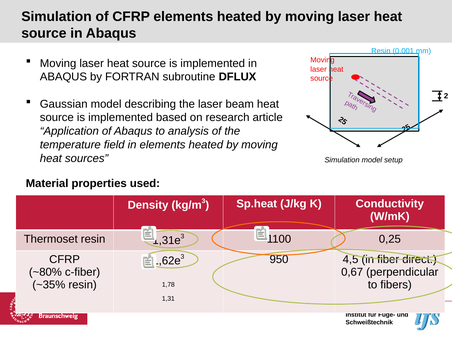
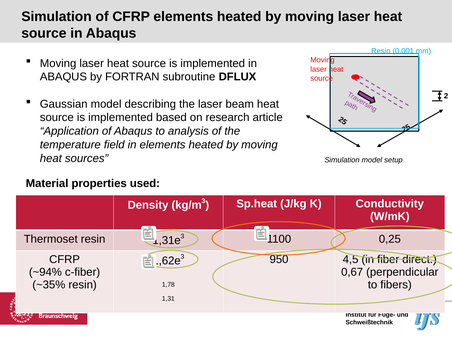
~80%: ~80% -> ~94%
